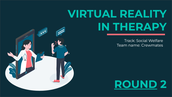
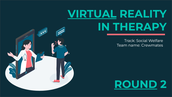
VIRTUAL underline: none -> present
